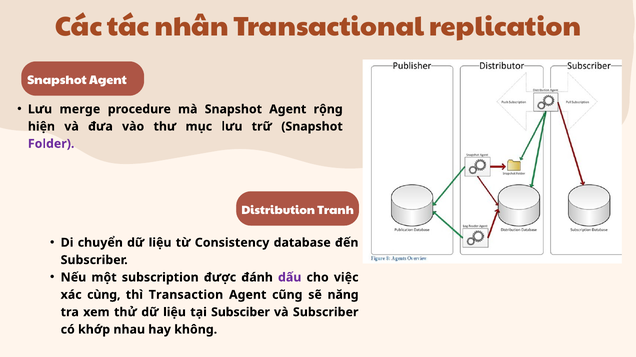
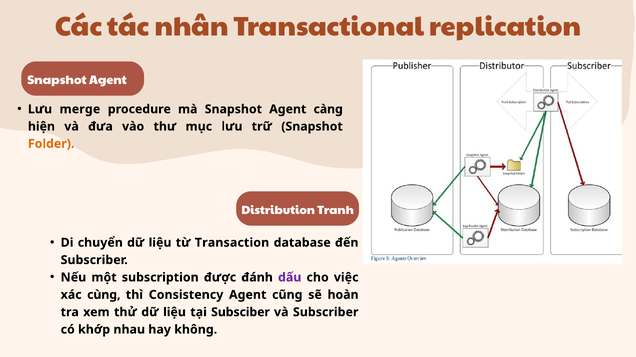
rộng: rộng -> càng
Folder colour: purple -> orange
Consistency: Consistency -> Transaction
Transaction: Transaction -> Consistency
năng: năng -> hoàn
